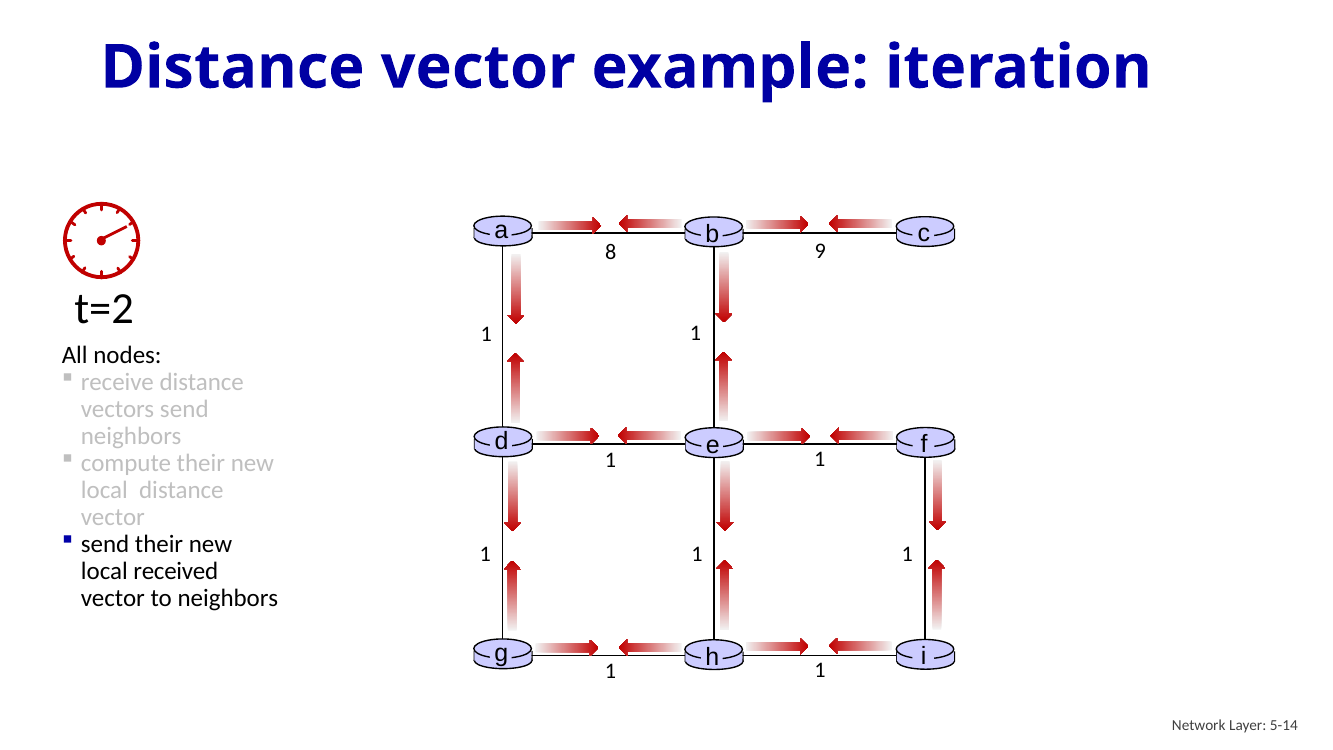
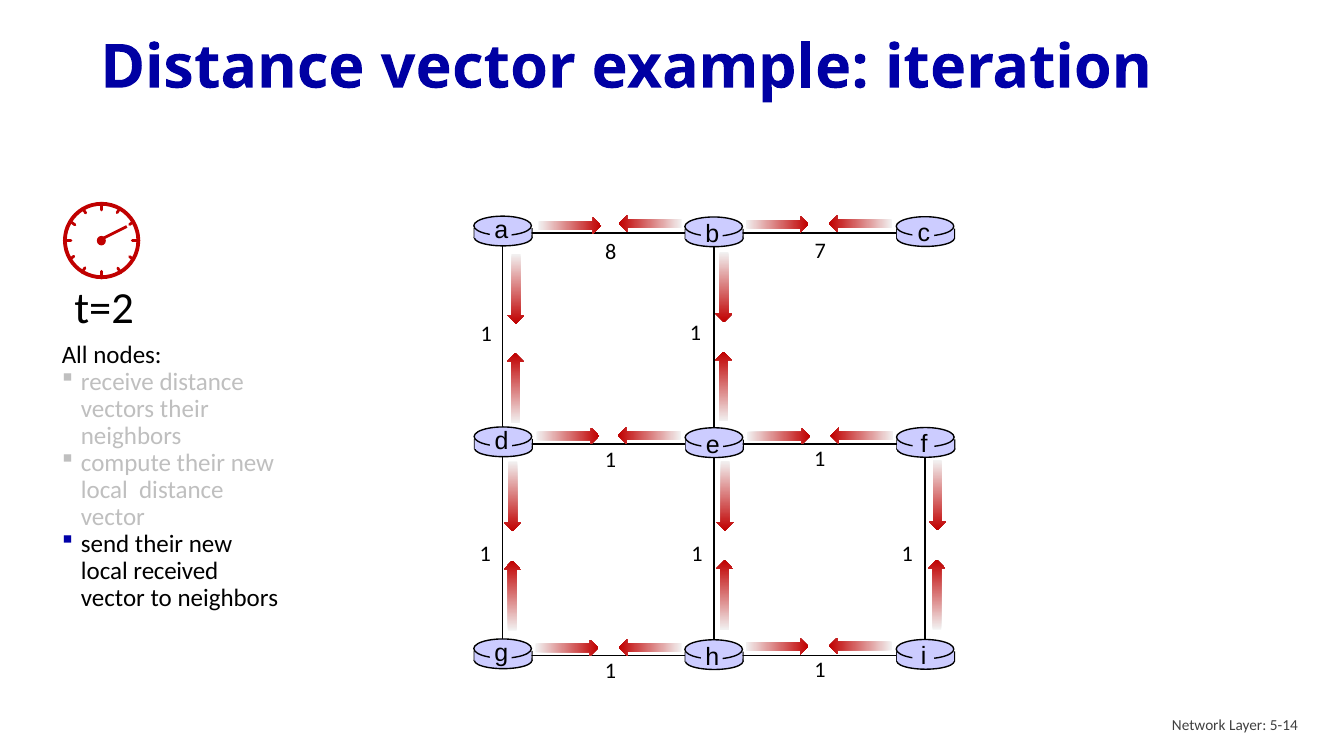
9: 9 -> 7
vectors send: send -> their
